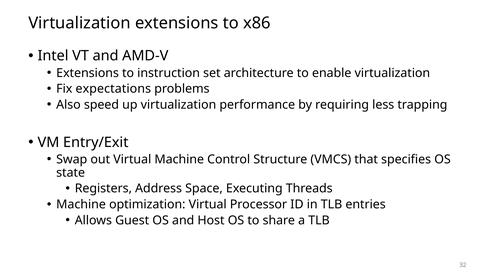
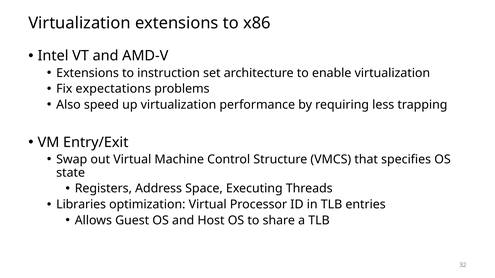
Machine at (81, 205): Machine -> Libraries
